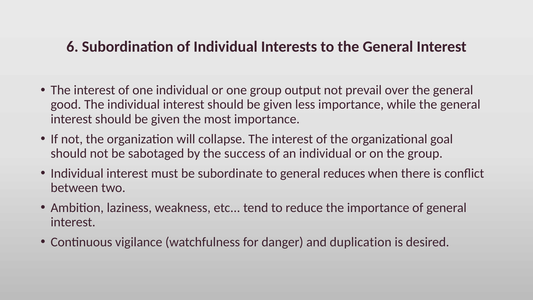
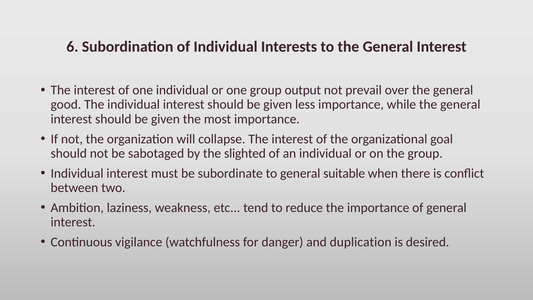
success: success -> slighted
reduces: reduces -> suitable
